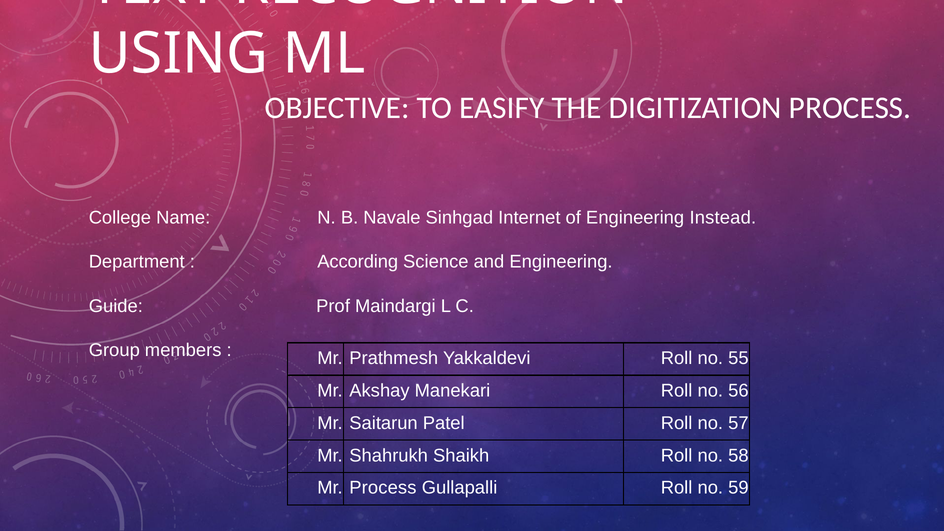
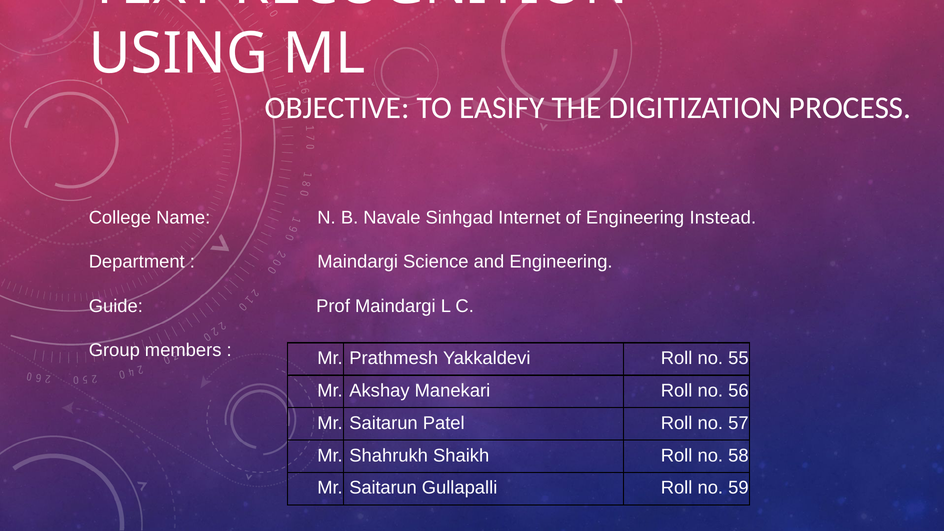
According at (358, 262): According -> Maindargi
Process at (383, 488): Process -> Saitarun
